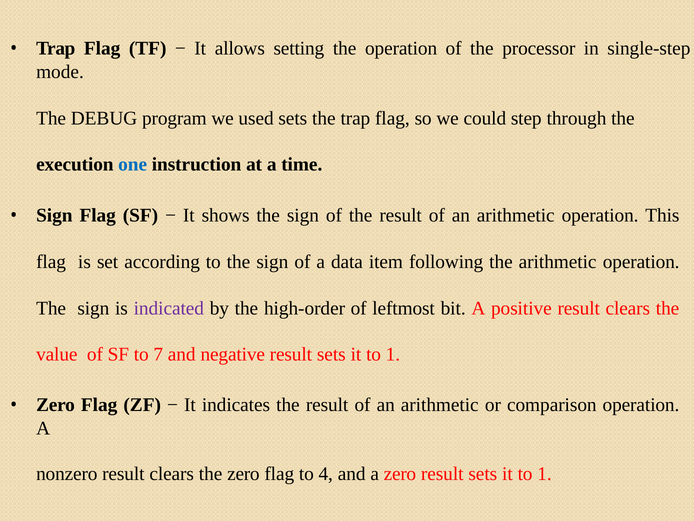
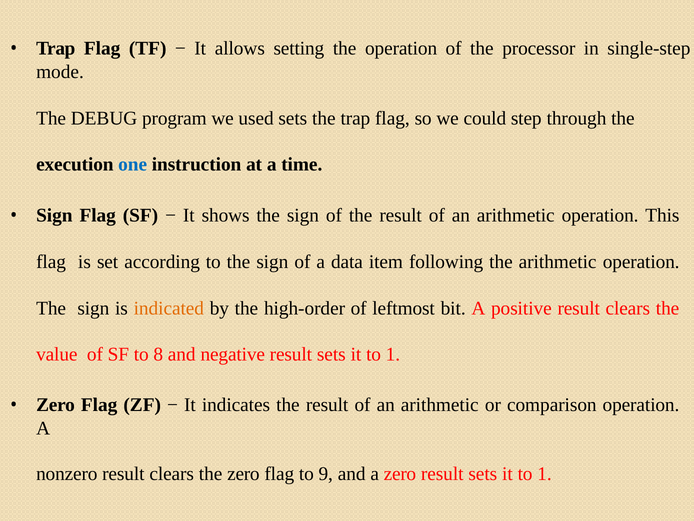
indicated colour: purple -> orange
7: 7 -> 8
4: 4 -> 9
